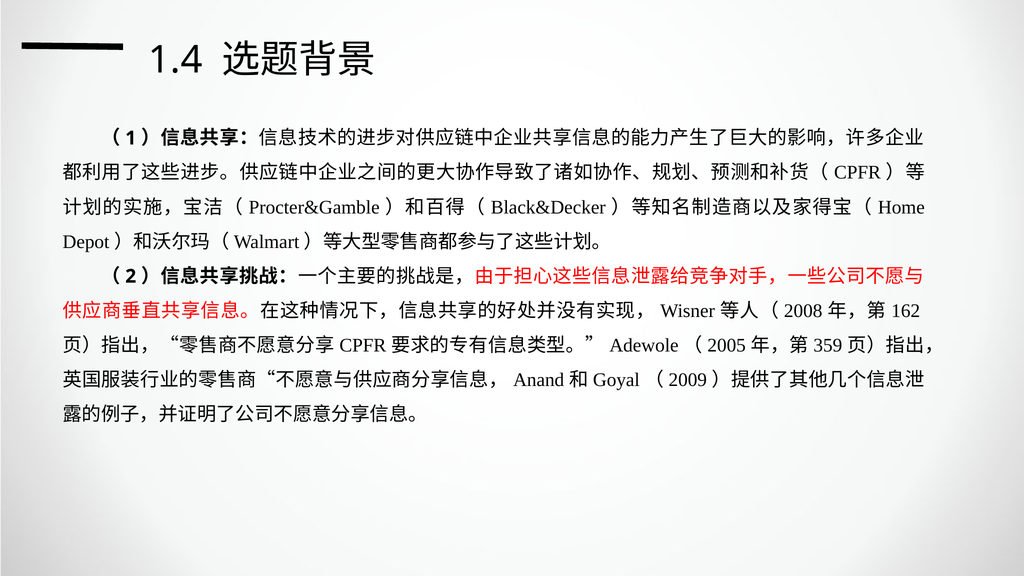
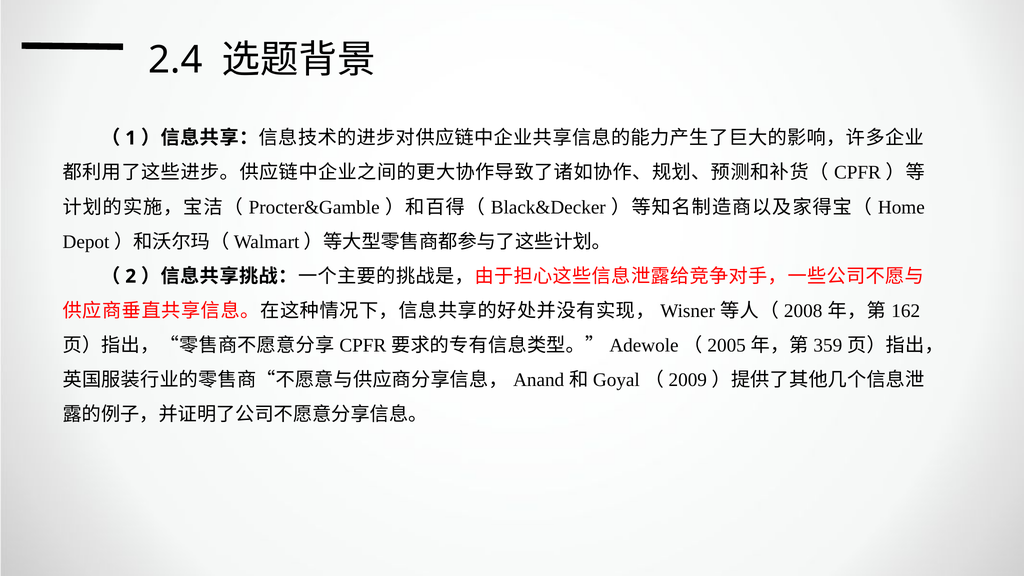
1.4: 1.4 -> 2.4
